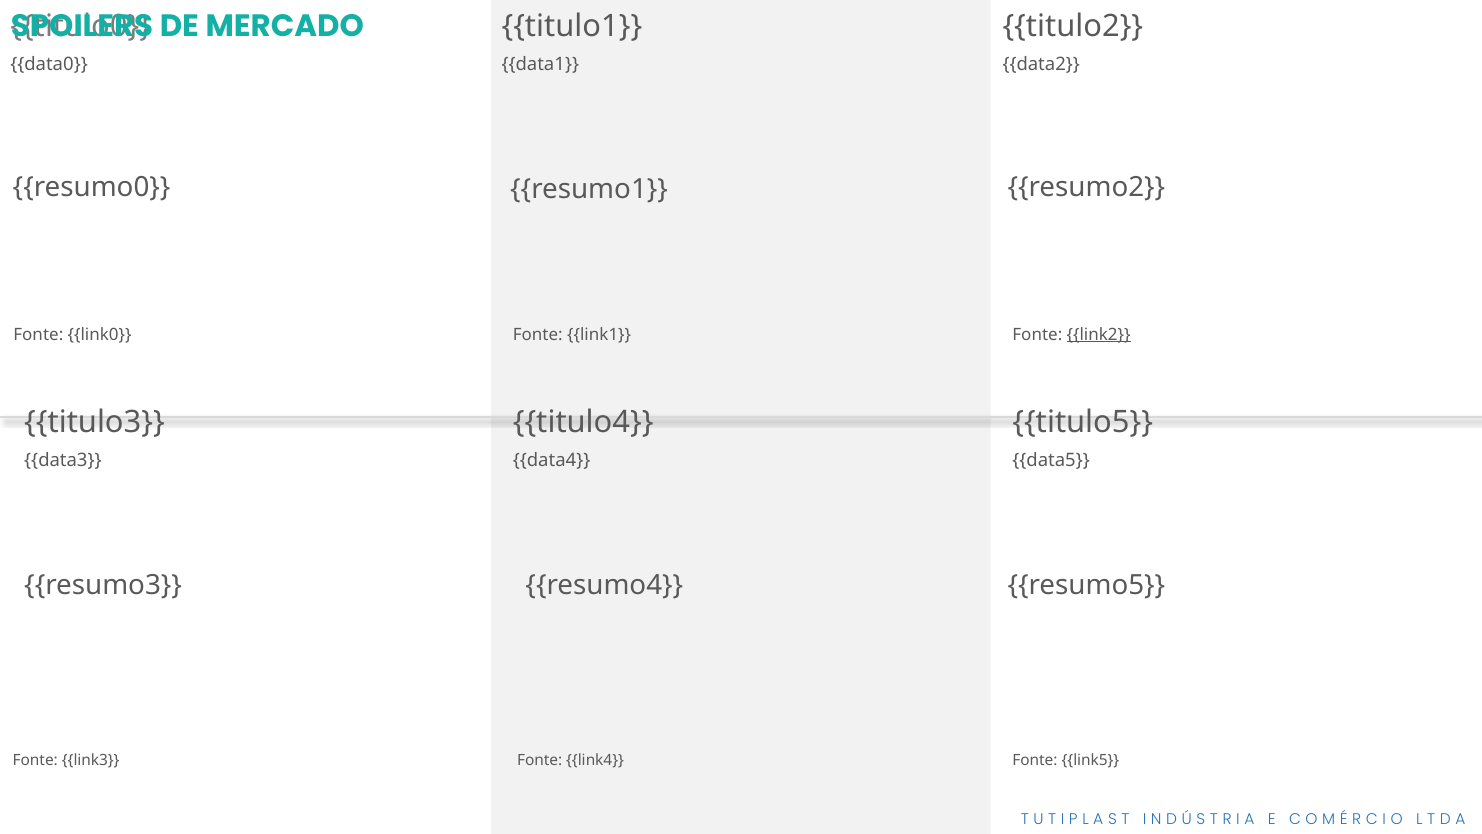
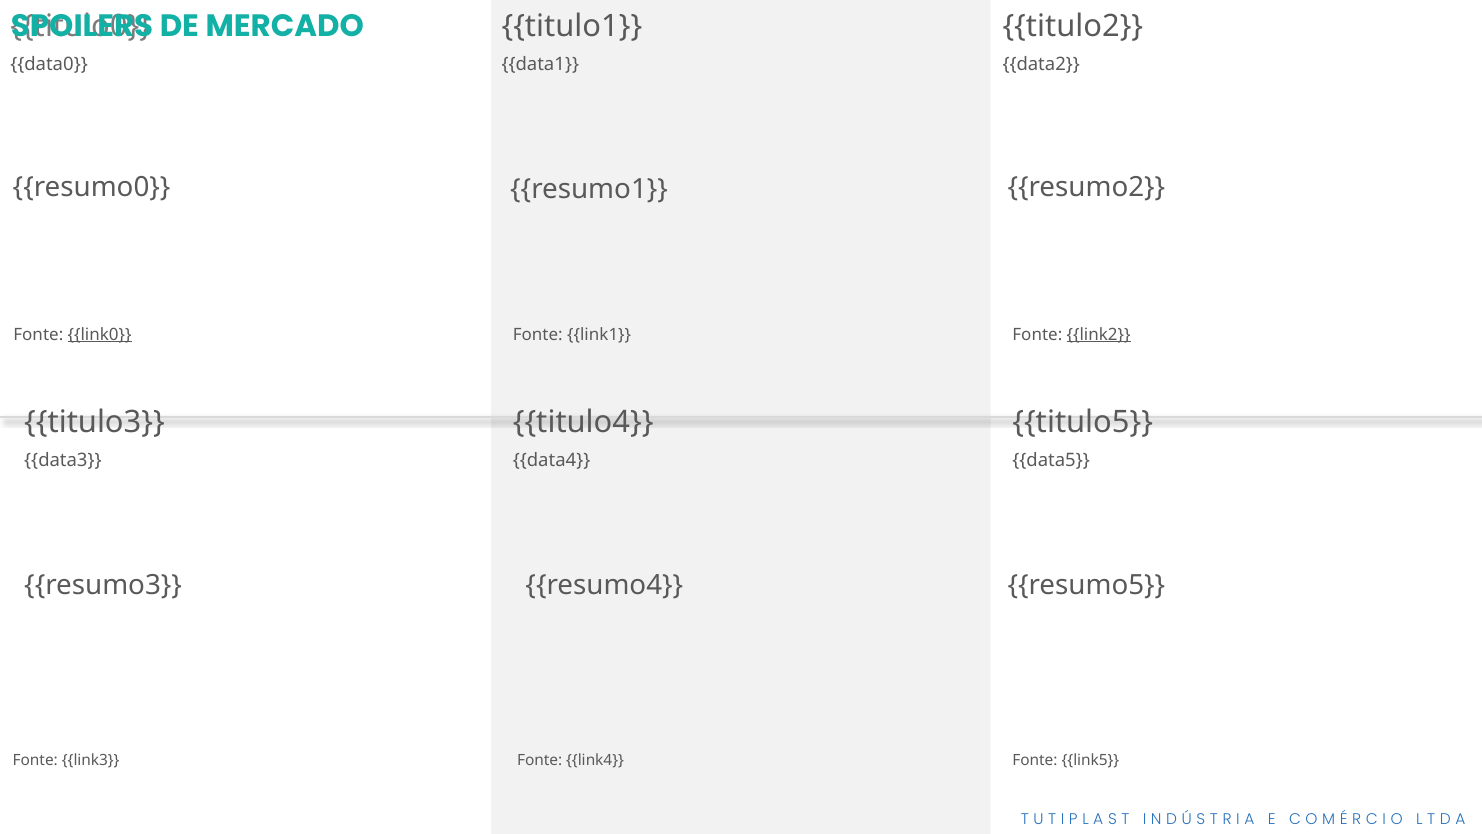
link0 underline: none -> present
